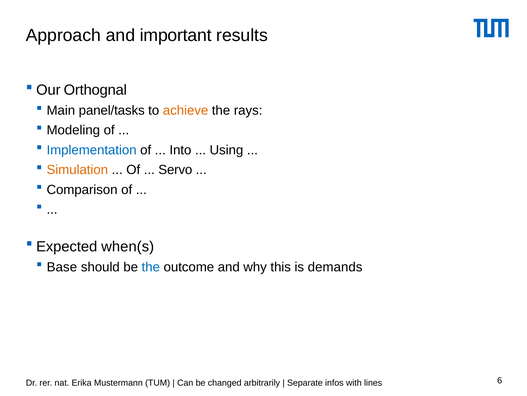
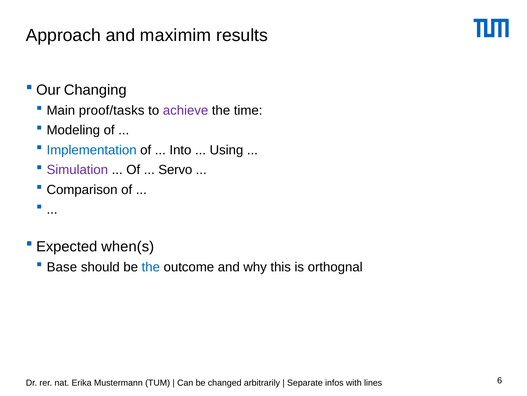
important: important -> maximim
Orthognal: Orthognal -> Changing
panel/tasks: panel/tasks -> proof/tasks
achieve colour: orange -> purple
rays: rays -> time
Simulation colour: orange -> purple
demands: demands -> orthognal
